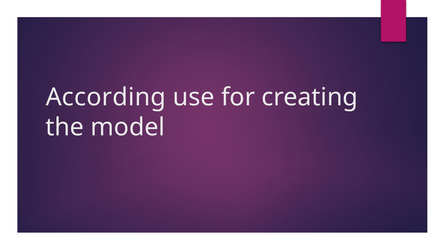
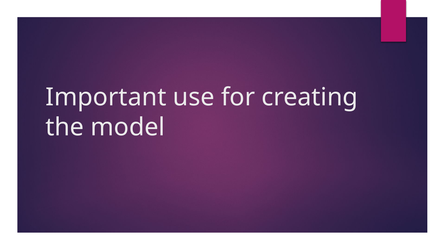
According: According -> Important
